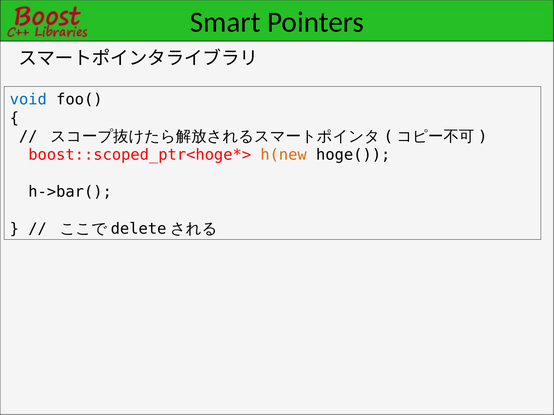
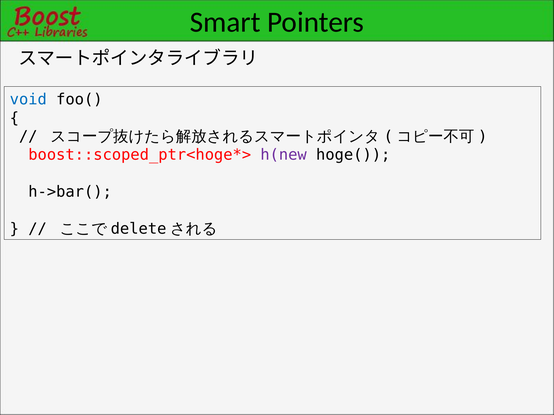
h(new colour: orange -> purple
